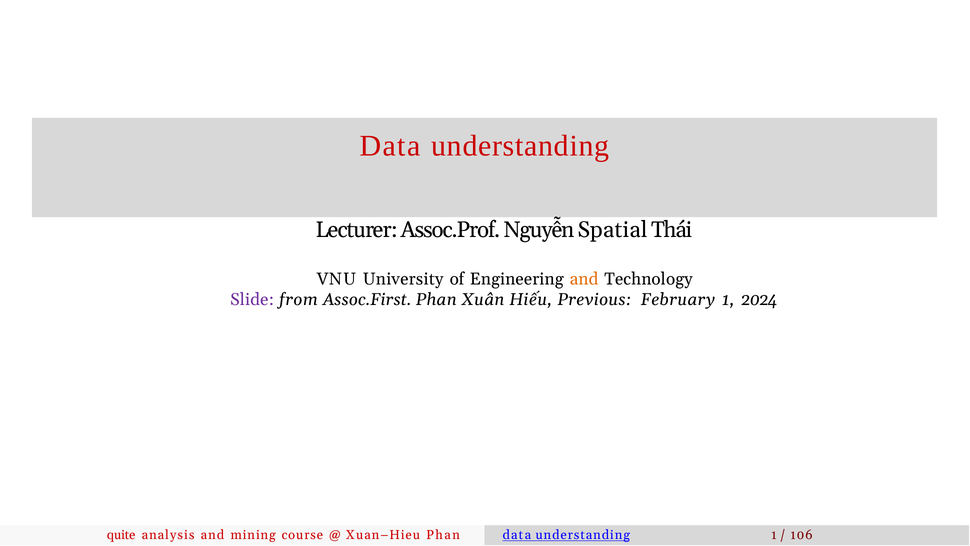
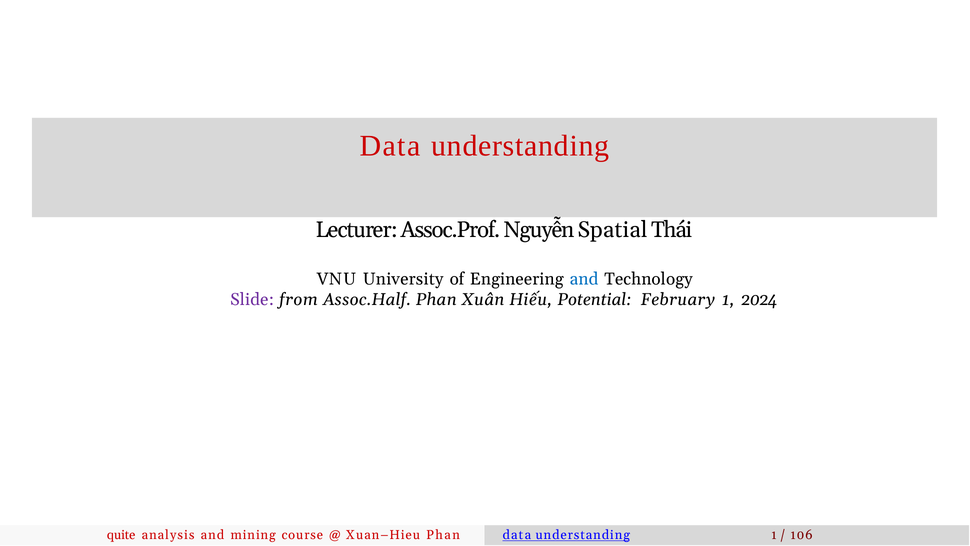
and at (584, 279) colour: orange -> blue
Assoc.First: Assoc.First -> Assoc.Half
Previous: Previous -> Potential
